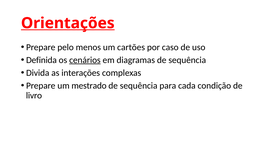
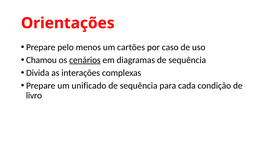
Orientações underline: present -> none
Definida: Definida -> Chamou
mestrado: mestrado -> unificado
